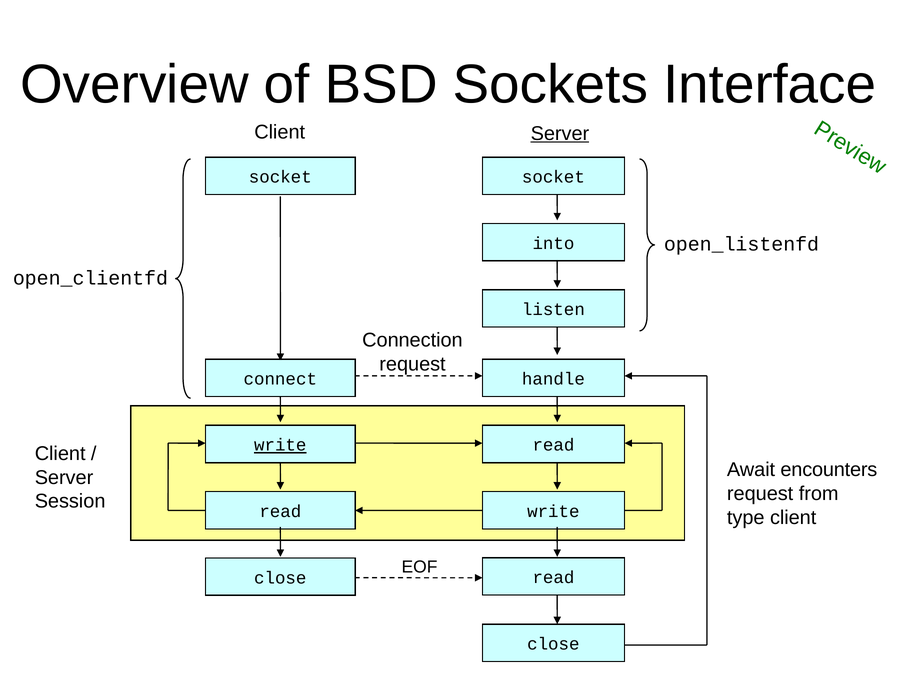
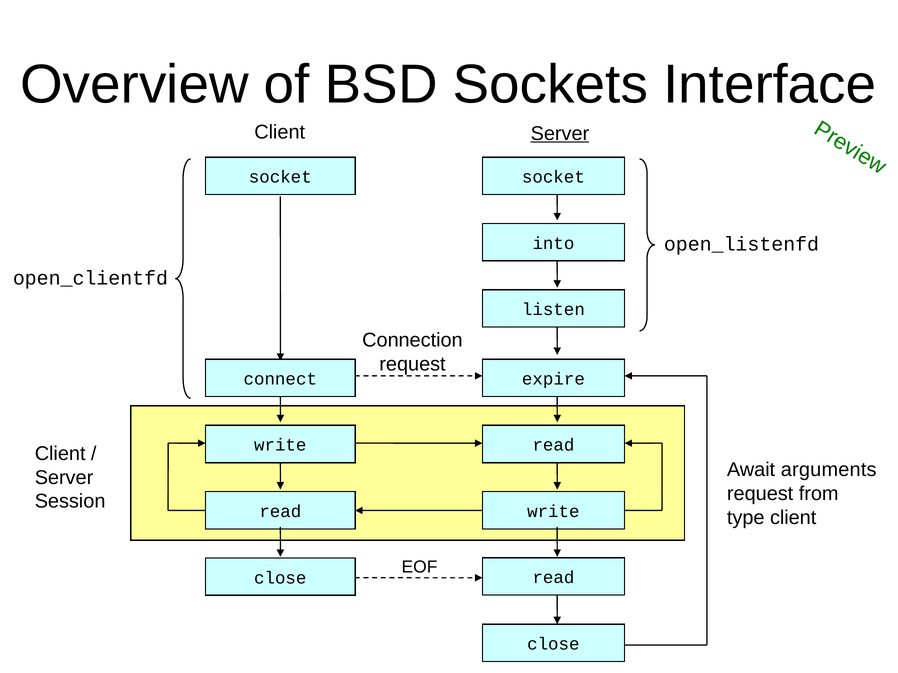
handle: handle -> expire
write at (280, 446) underline: present -> none
encounters: encounters -> arguments
